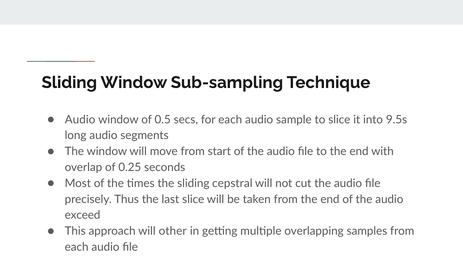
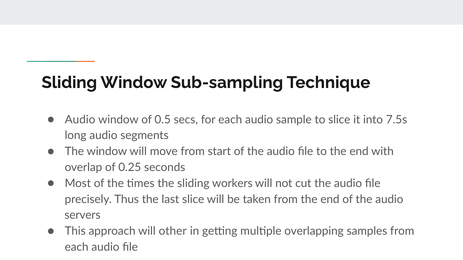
9.5s: 9.5s -> 7.5s
cepstral: cepstral -> workers
exceed: exceed -> servers
